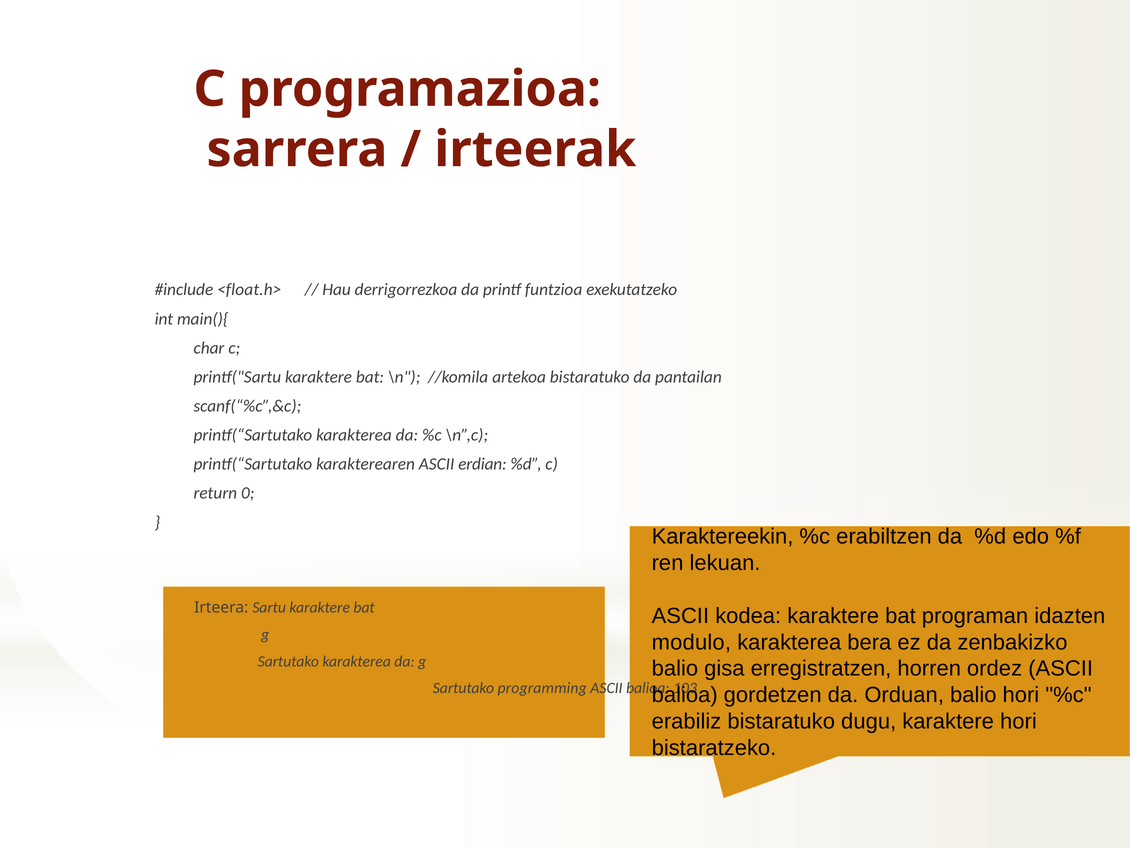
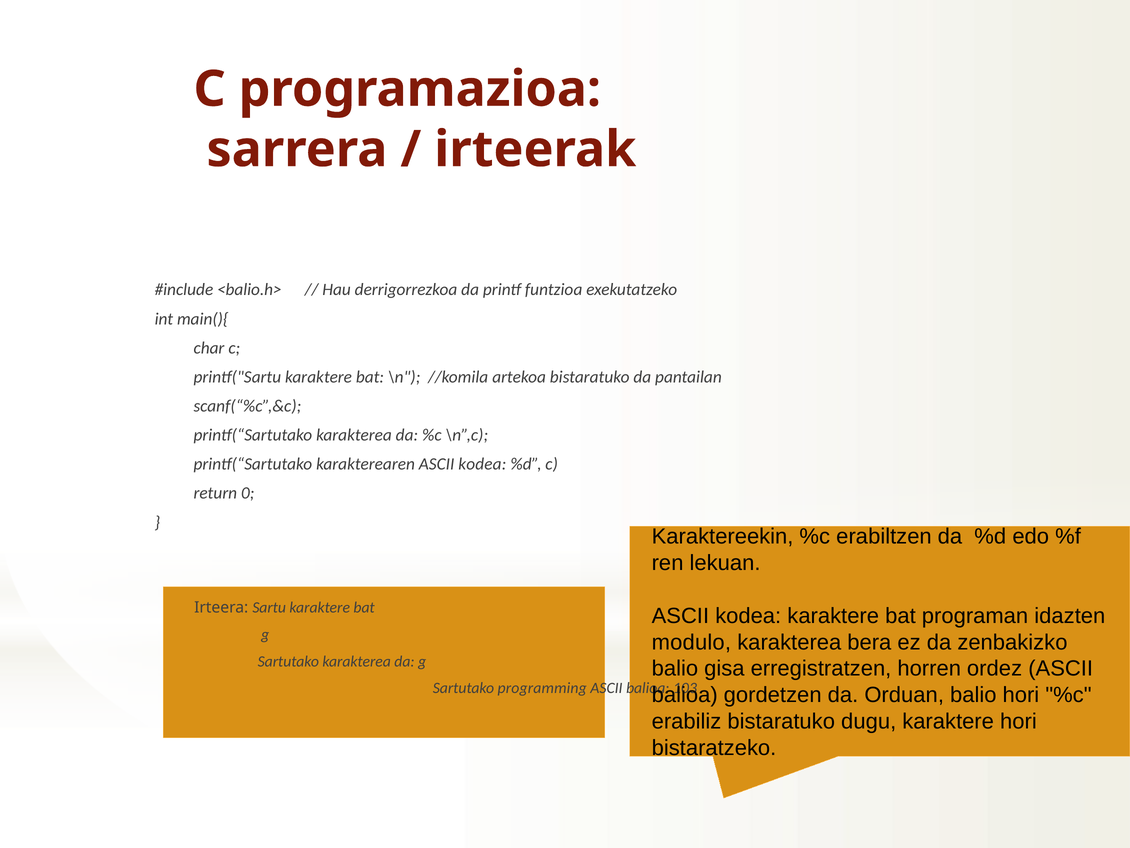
<float.h>: <float.h> -> <balio.h>
karakterearen ASCII erdian: erdian -> kodea
